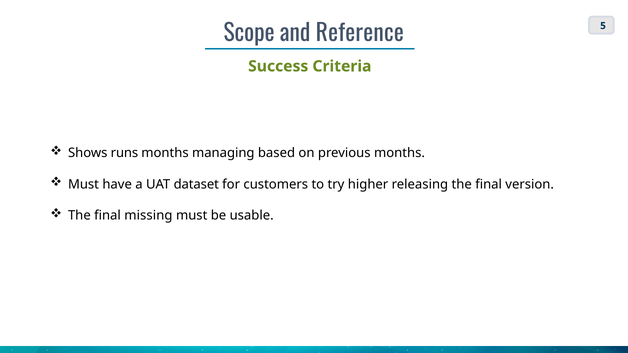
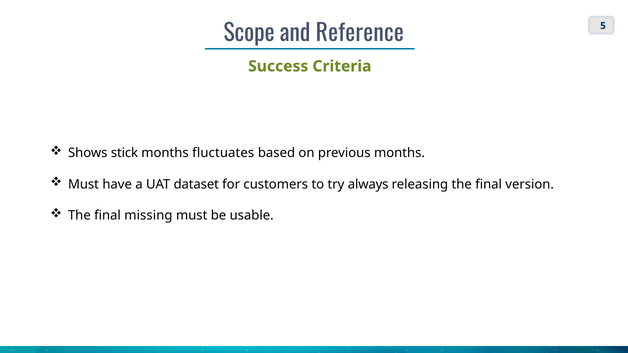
runs: runs -> stick
managing: managing -> fluctuates
higher: higher -> always
